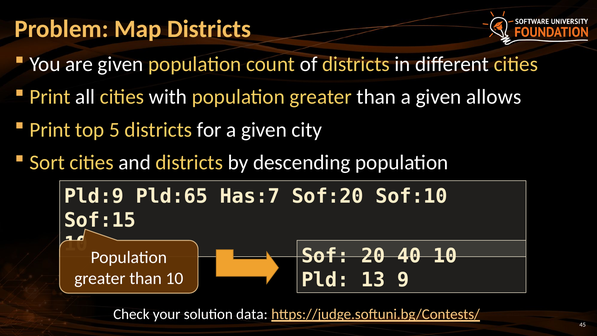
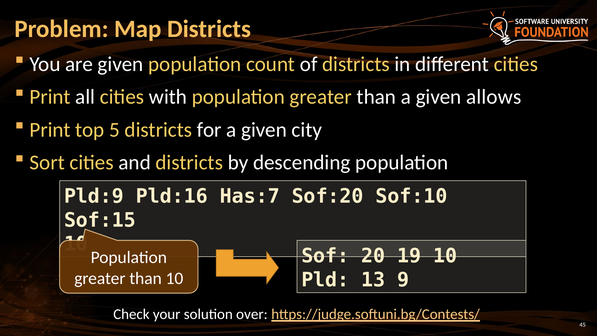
Pld:65: Pld:65 -> Pld:16
40: 40 -> 19
data: data -> over
